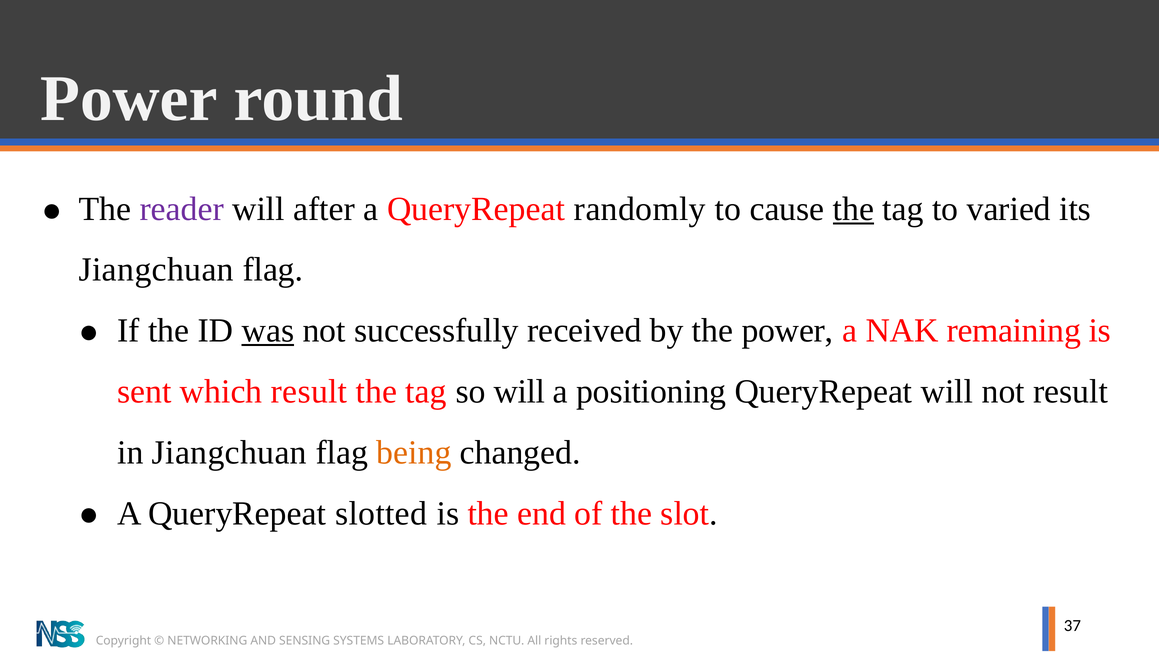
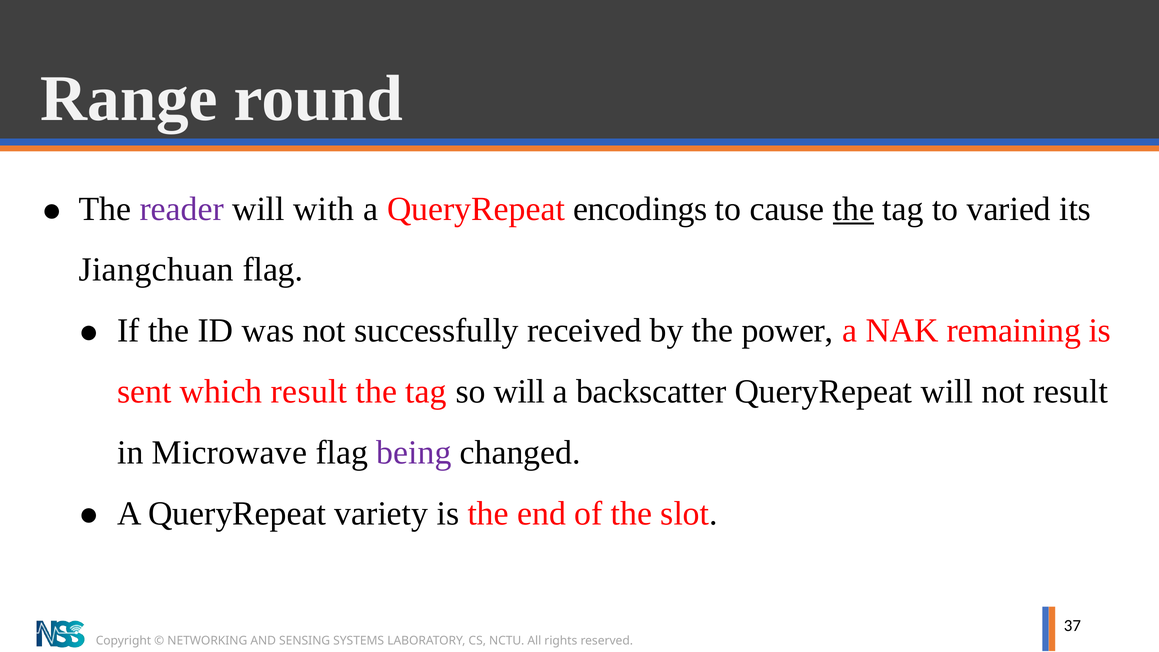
Power at (129, 99): Power -> Range
after: after -> with
randomly: randomly -> encodings
was underline: present -> none
positioning: positioning -> backscatter
in Jiangchuan: Jiangchuan -> Microwave
being colour: orange -> purple
slotted: slotted -> variety
